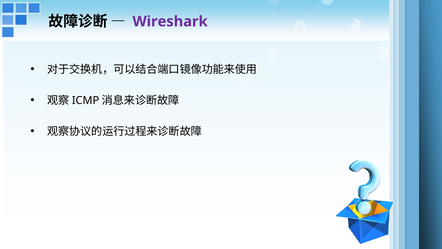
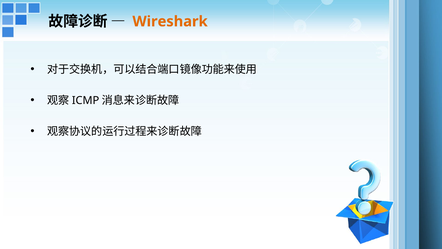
Wireshark colour: purple -> orange
